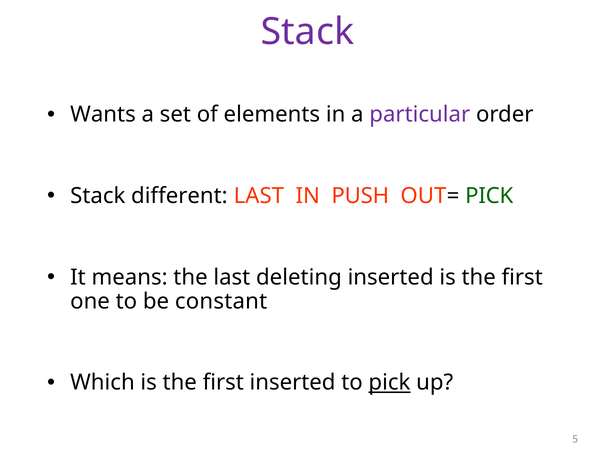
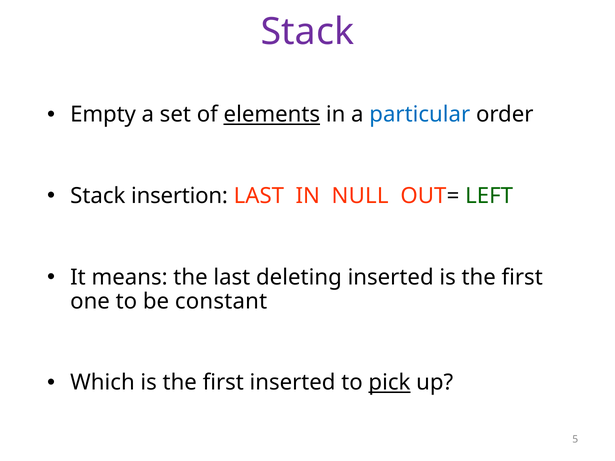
Wants: Wants -> Empty
elements underline: none -> present
particular colour: purple -> blue
different: different -> insertion
PUSH: PUSH -> NULL
OUT= PICK: PICK -> LEFT
